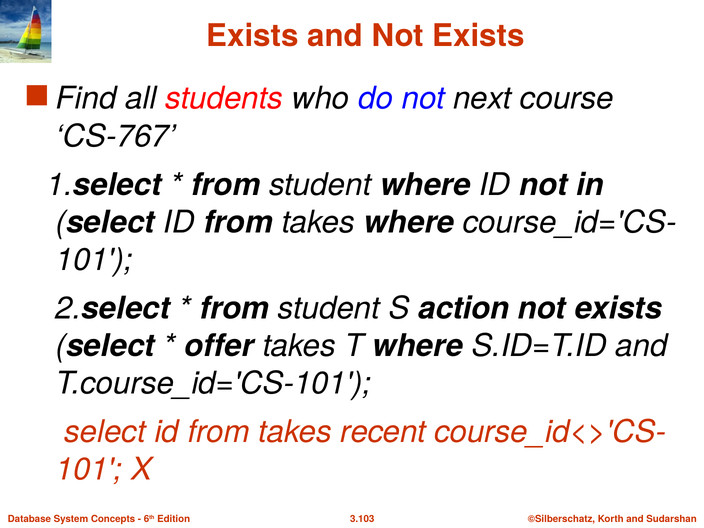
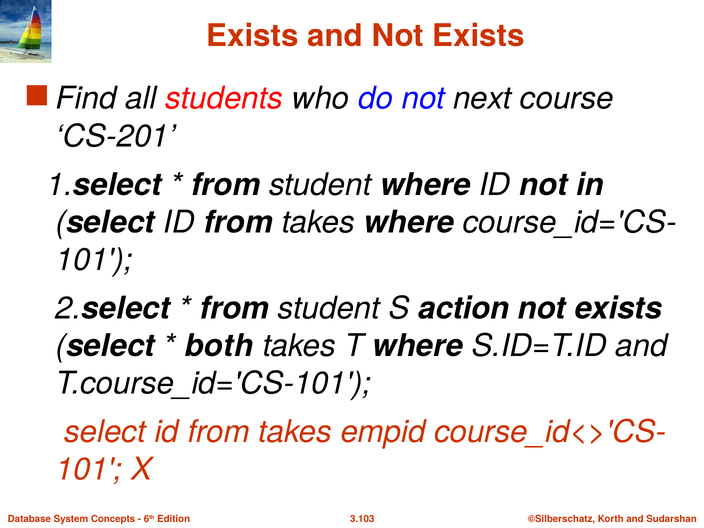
CS-767: CS-767 -> CS-201
offer: offer -> both
recent: recent -> empid
